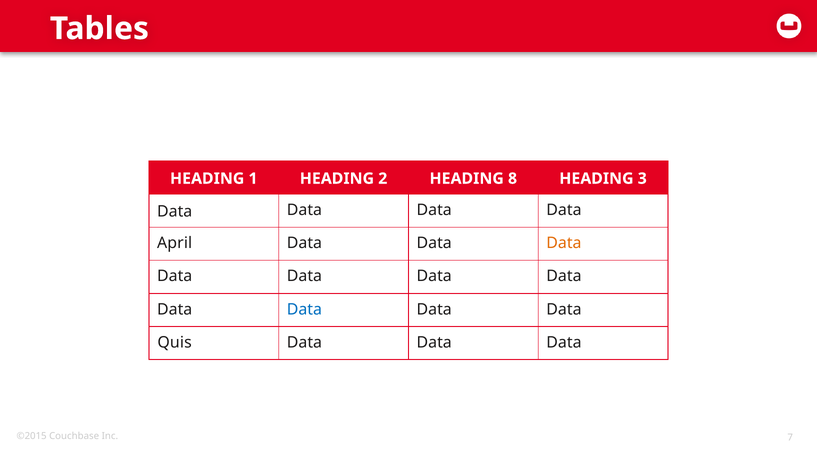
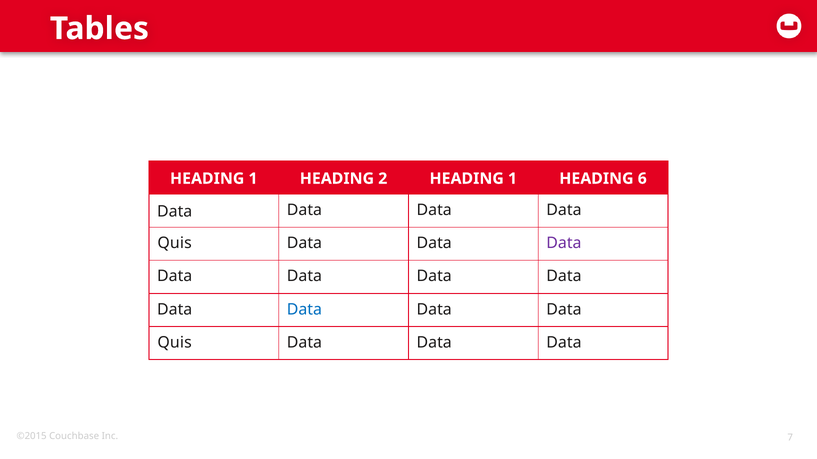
2 HEADING 8: 8 -> 1
3: 3 -> 6
April at (175, 243): April -> Quis
Data at (564, 243) colour: orange -> purple
